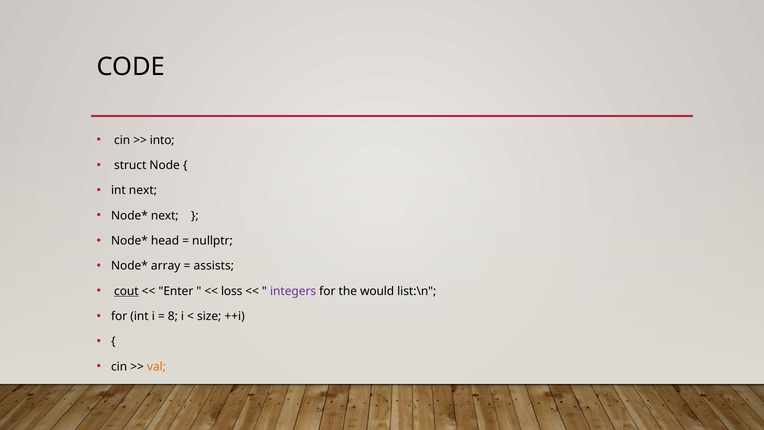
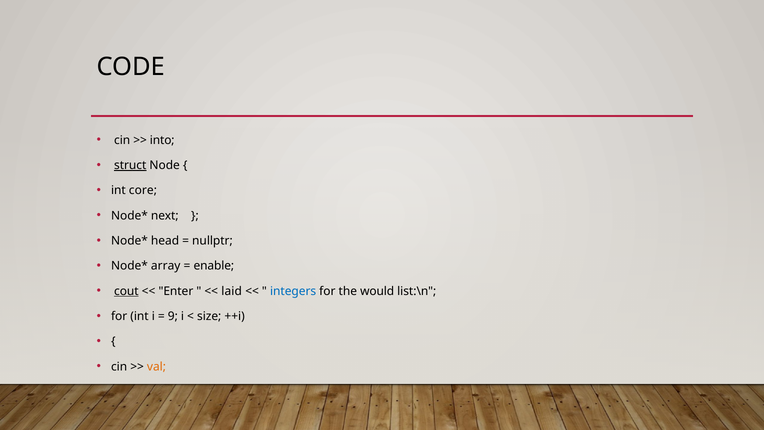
struct underline: none -> present
int next: next -> core
assists: assists -> enable
loss: loss -> laid
integers colour: purple -> blue
8: 8 -> 9
